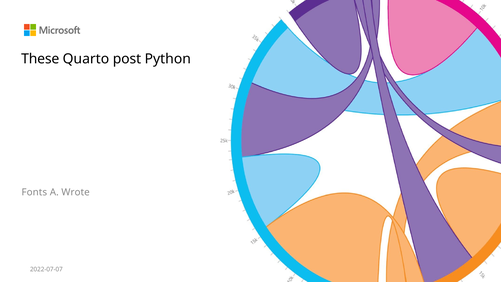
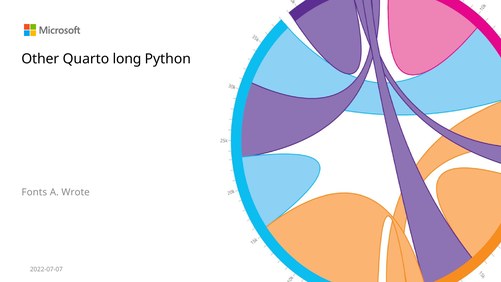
These: These -> Other
post: post -> long
